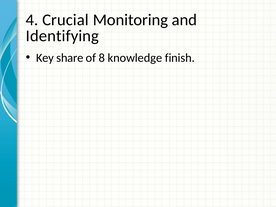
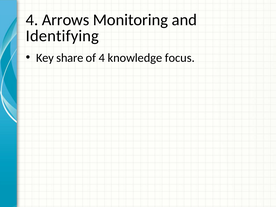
Crucial: Crucial -> Arrows
of 8: 8 -> 4
finish: finish -> focus
